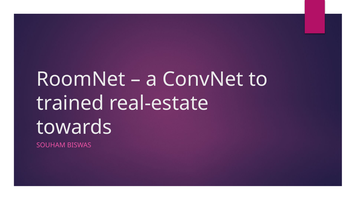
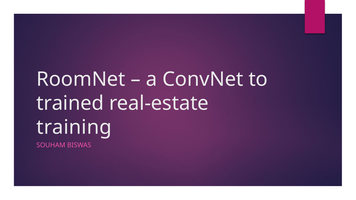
towards: towards -> training
